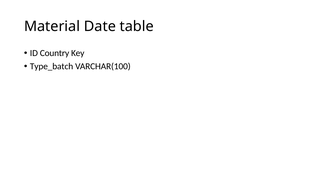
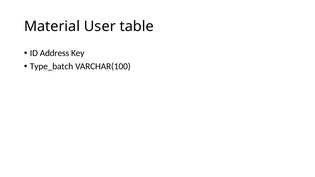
Date: Date -> User
Country: Country -> Address
